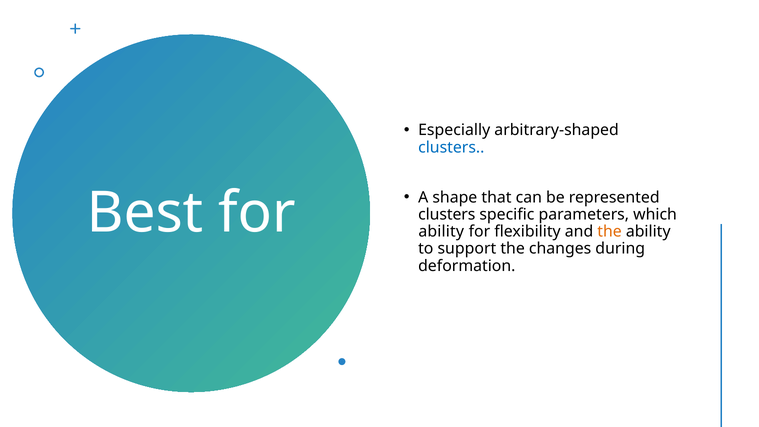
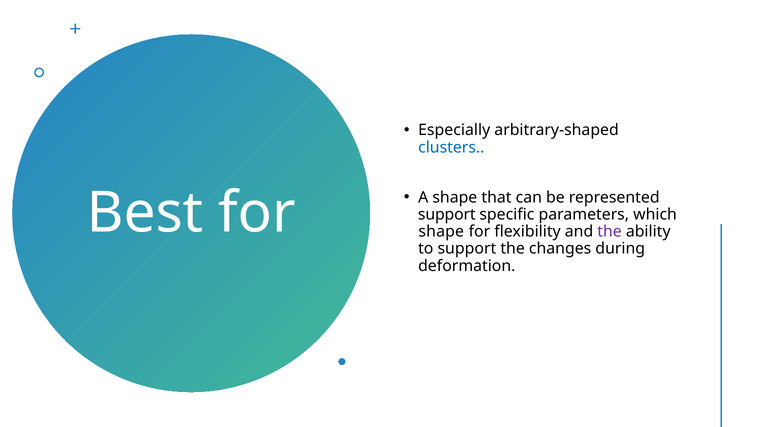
clusters at (447, 214): clusters -> support
ability at (441, 232): ability -> shape
the at (610, 232) colour: orange -> purple
